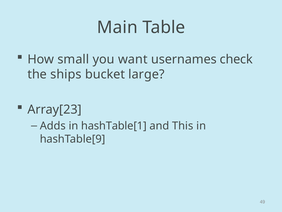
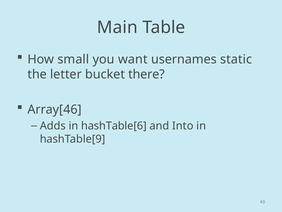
check: check -> static
ships: ships -> letter
large: large -> there
Array[23: Array[23 -> Array[46
hashTable[1: hashTable[1 -> hashTable[6
This: This -> Into
